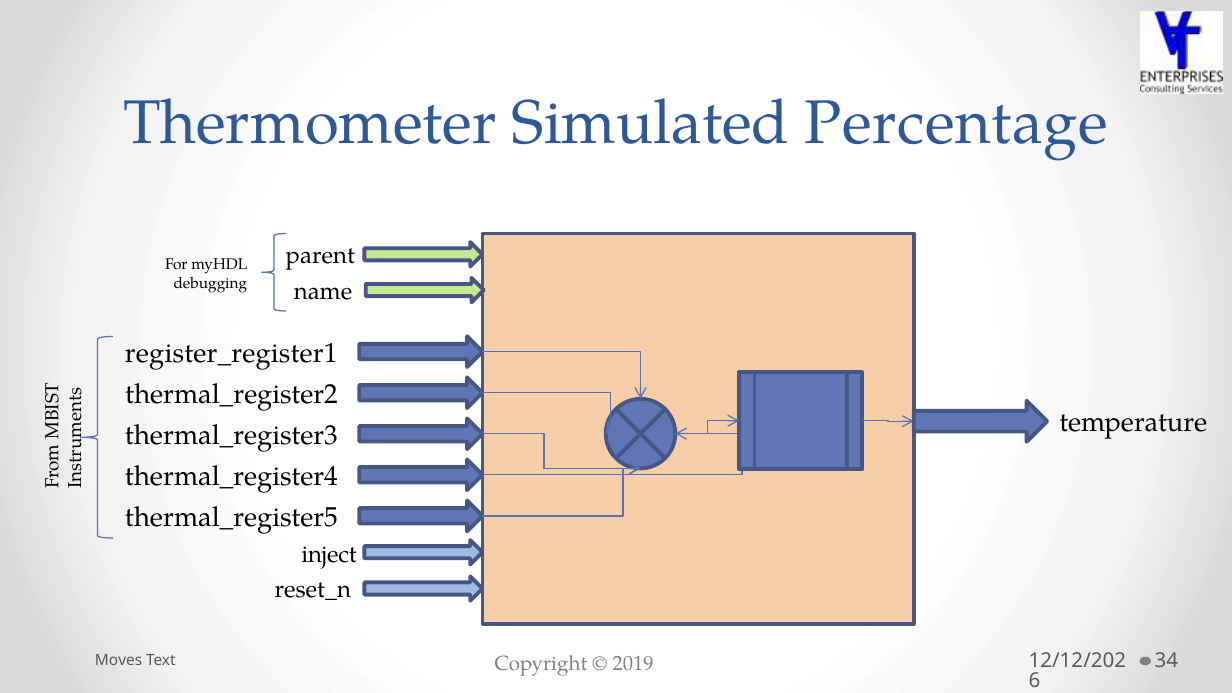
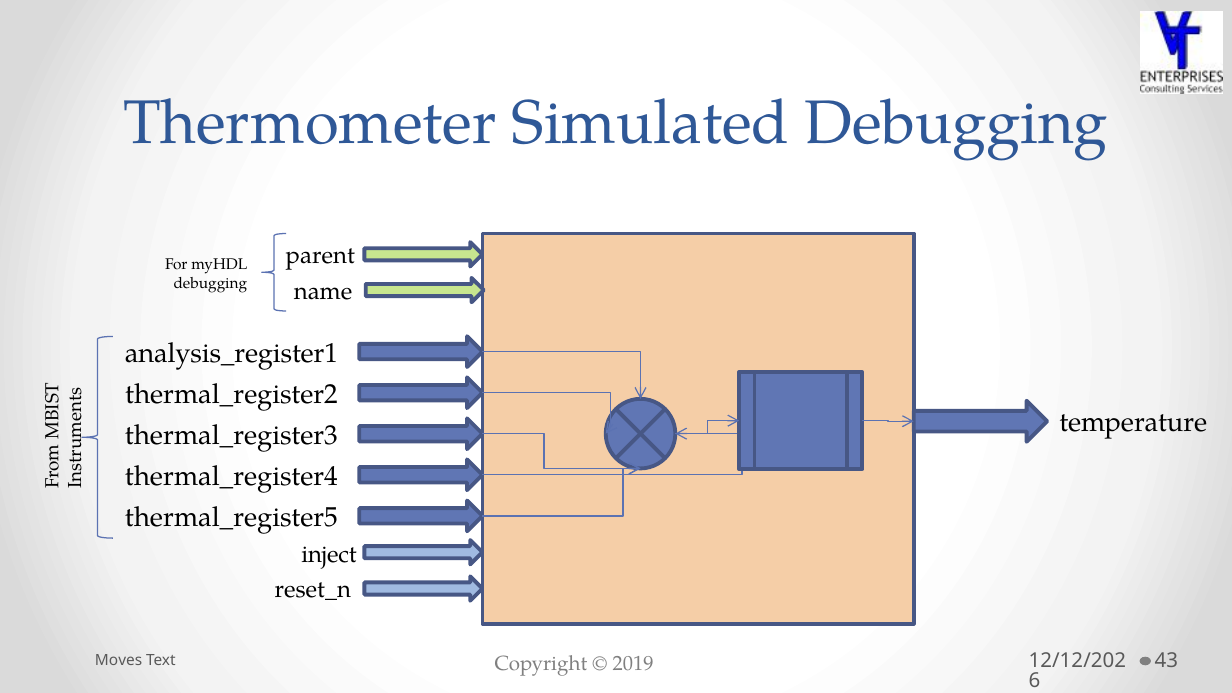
Simulated Percentage: Percentage -> Debugging
register_register1: register_register1 -> analysis_register1
34: 34 -> 43
